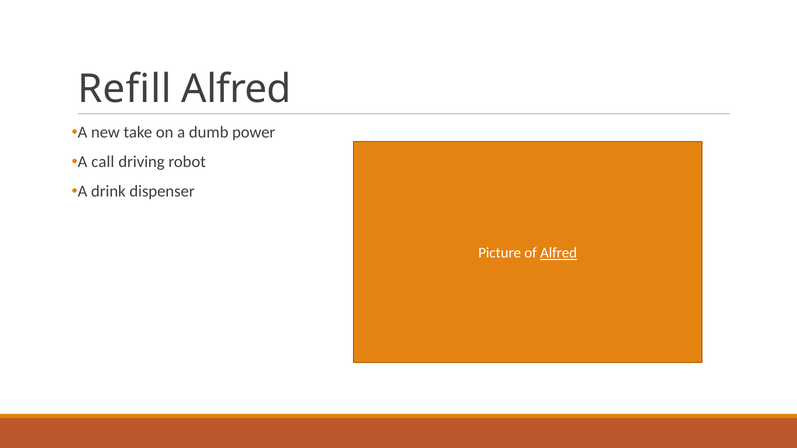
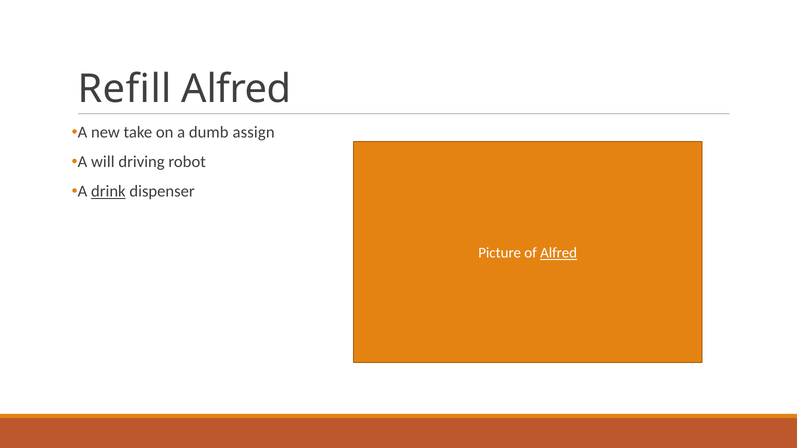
power: power -> assign
call: call -> will
drink underline: none -> present
